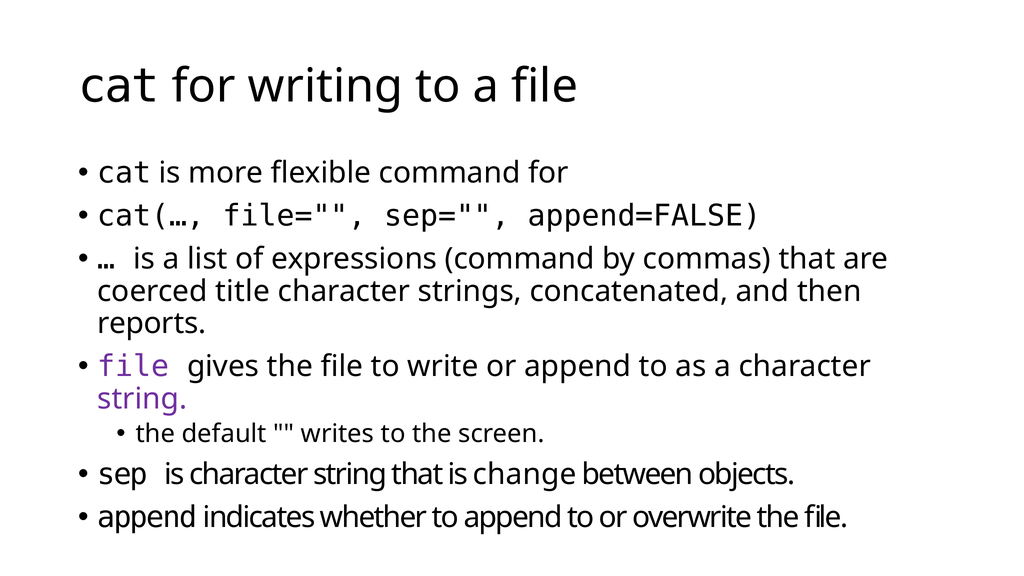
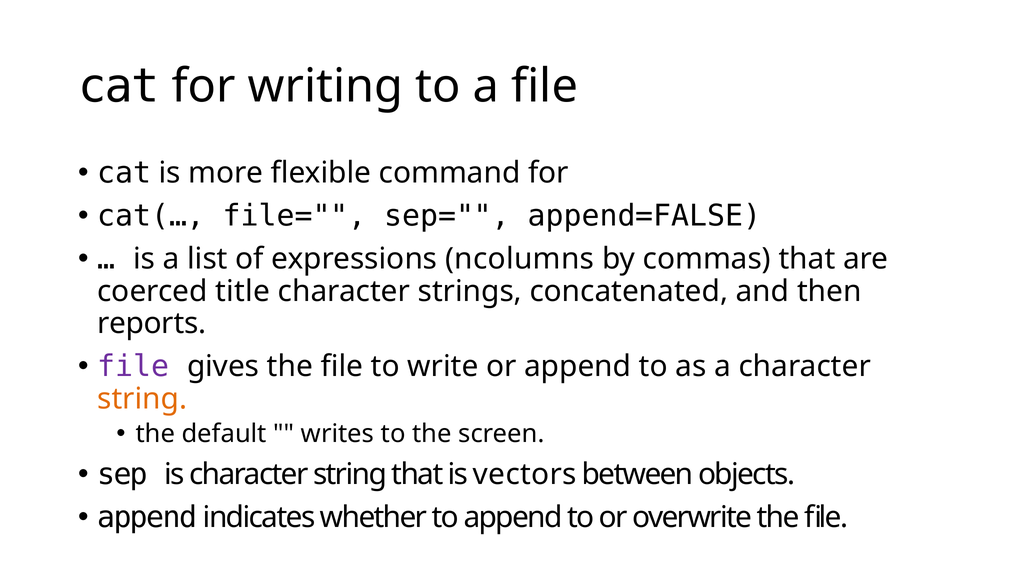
expressions command: command -> ncolumns
string at (142, 399) colour: purple -> orange
change: change -> vectors
